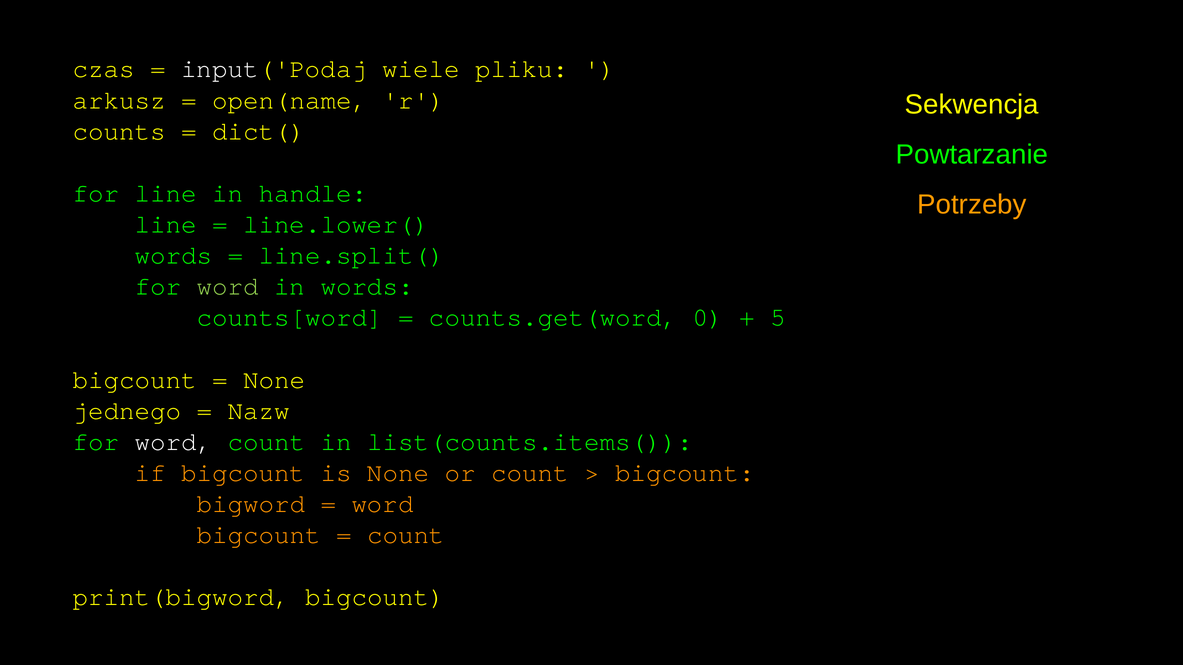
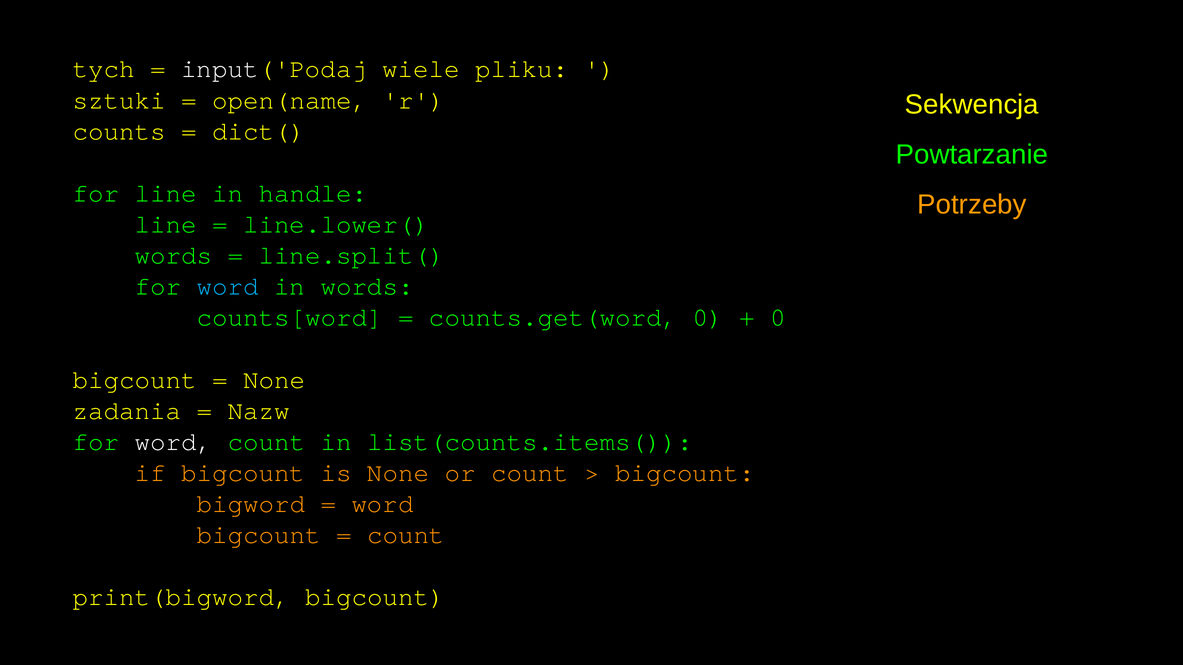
czas: czas -> tych
arkusz: arkusz -> sztuki
word at (228, 287) colour: light green -> light blue
5 at (778, 318): 5 -> 0
jednego: jednego -> zadania
